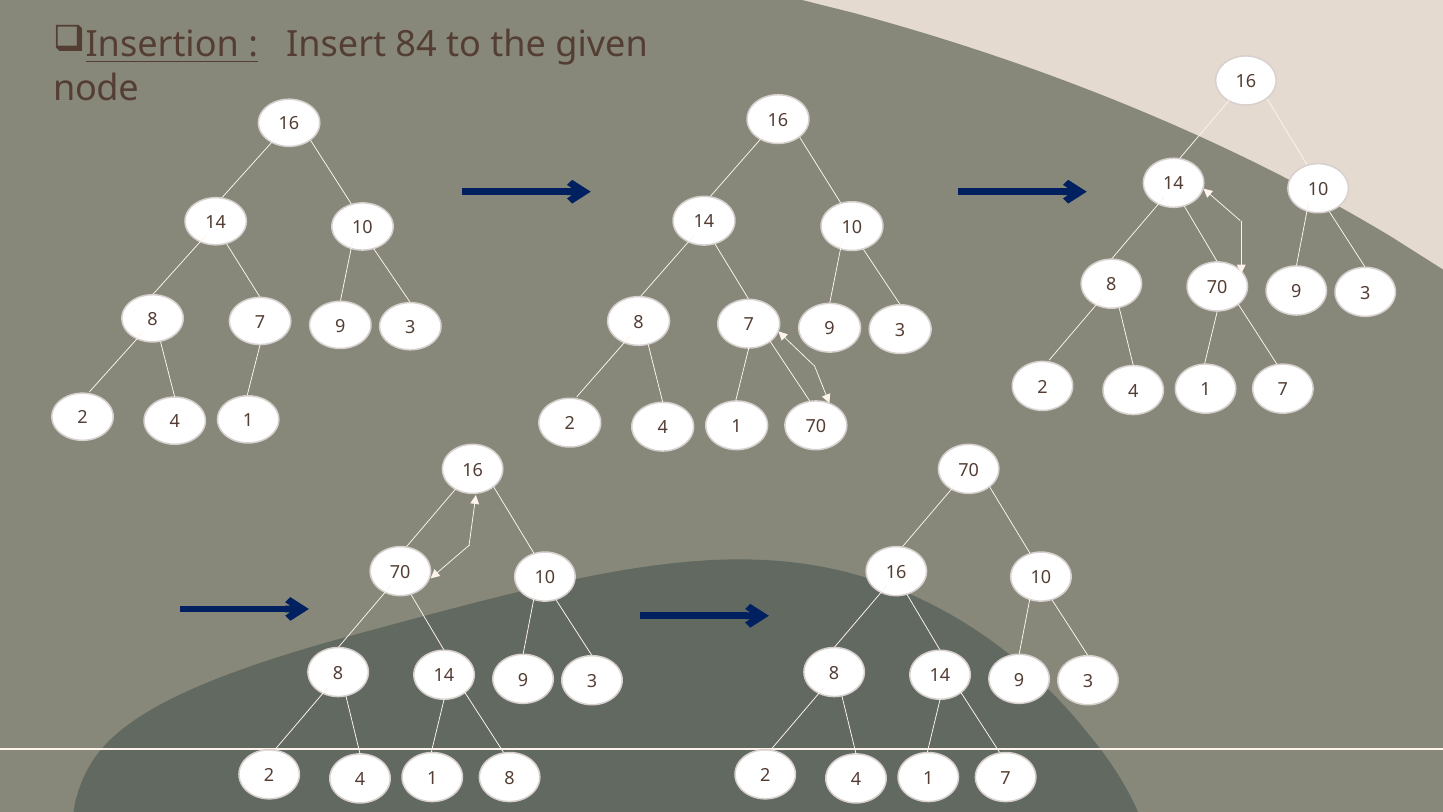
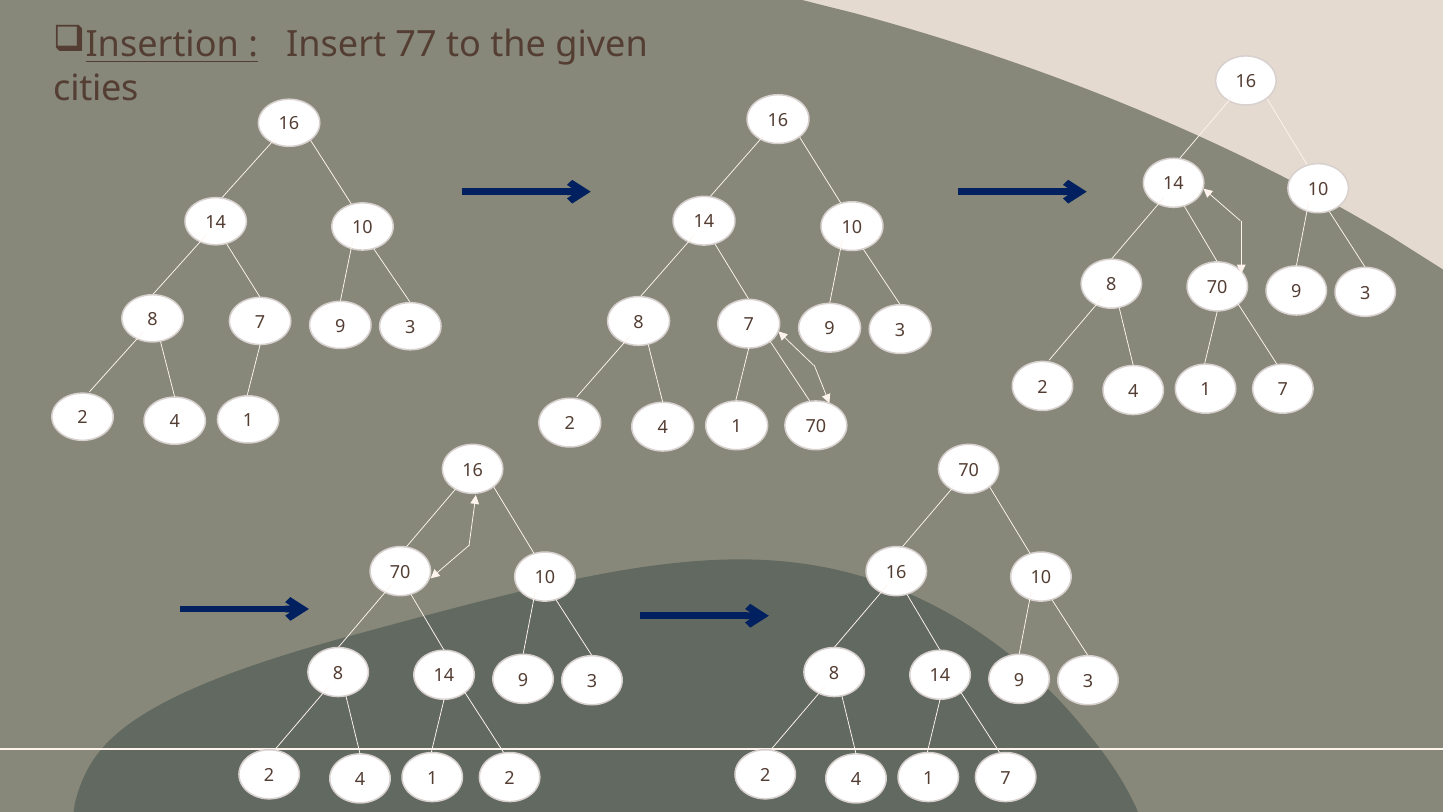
84: 84 -> 77
node: node -> cities
1 8: 8 -> 2
